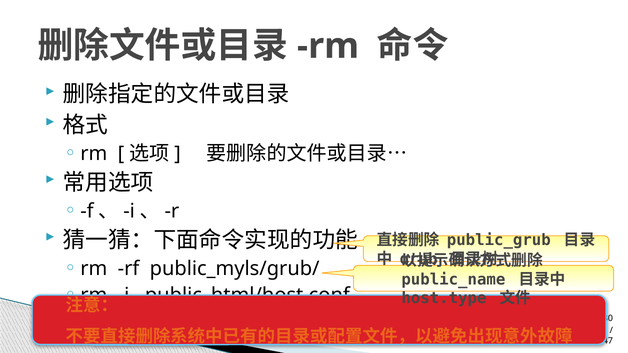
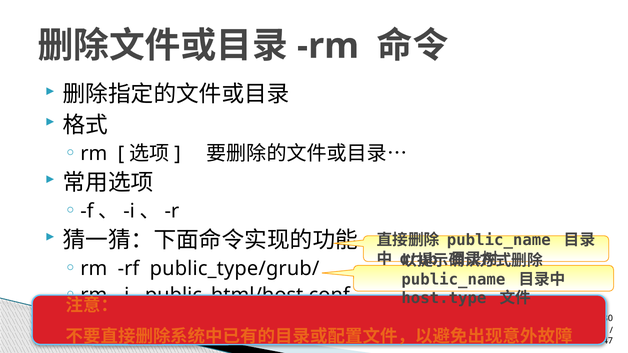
public_grub at (499, 240): public_grub -> public_name
public_myls/grub/: public_myls/grub/ -> public_type/grub/
